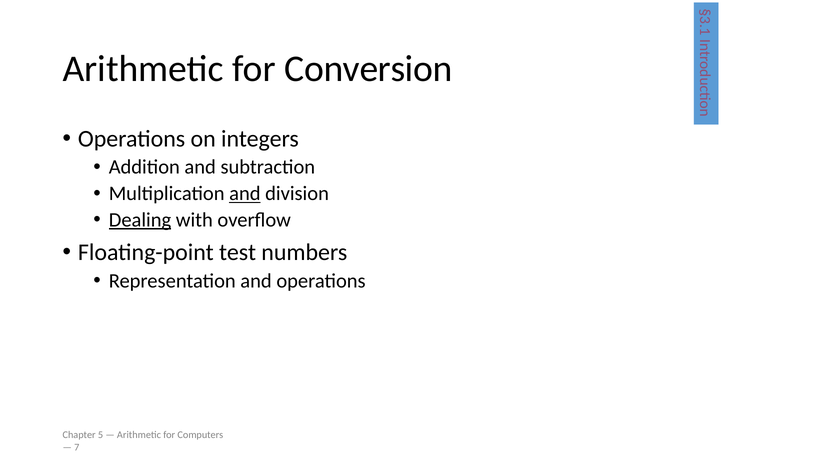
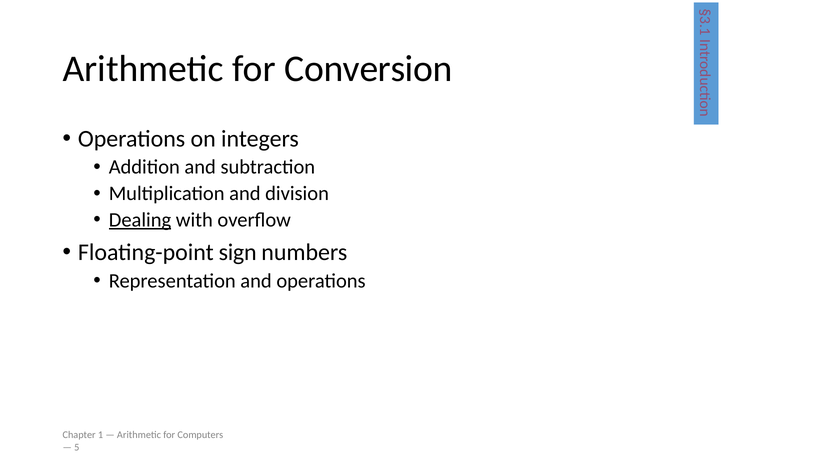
and at (245, 193) underline: present -> none
test: test -> sign
Chapter 5: 5 -> 1
7: 7 -> 5
